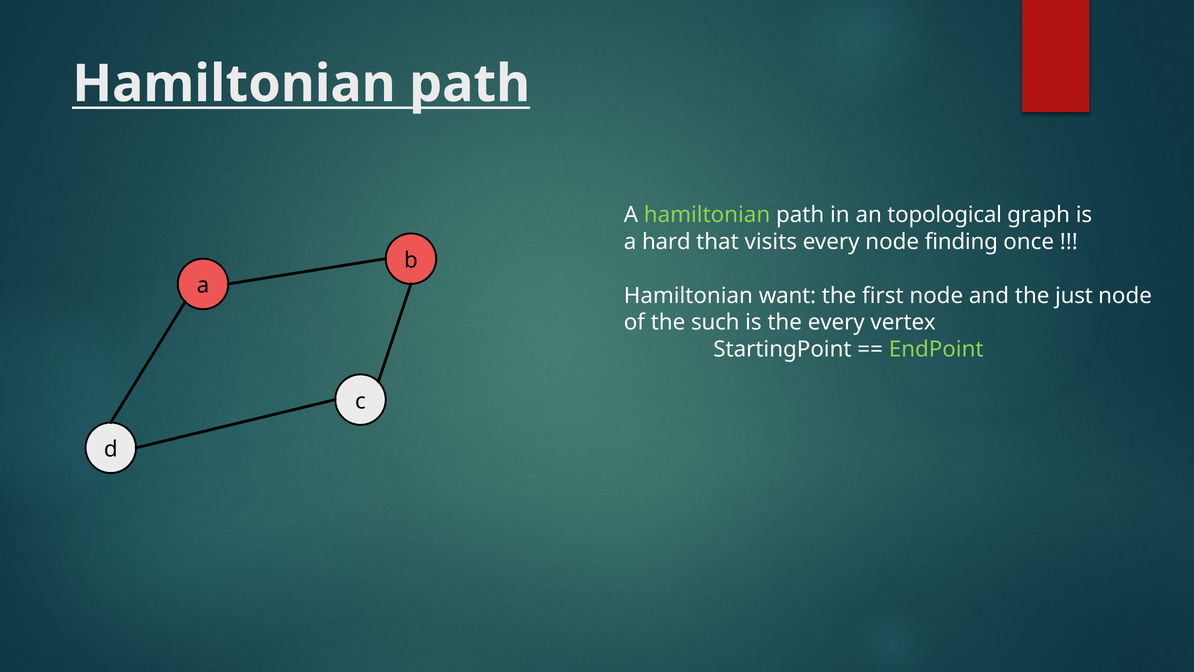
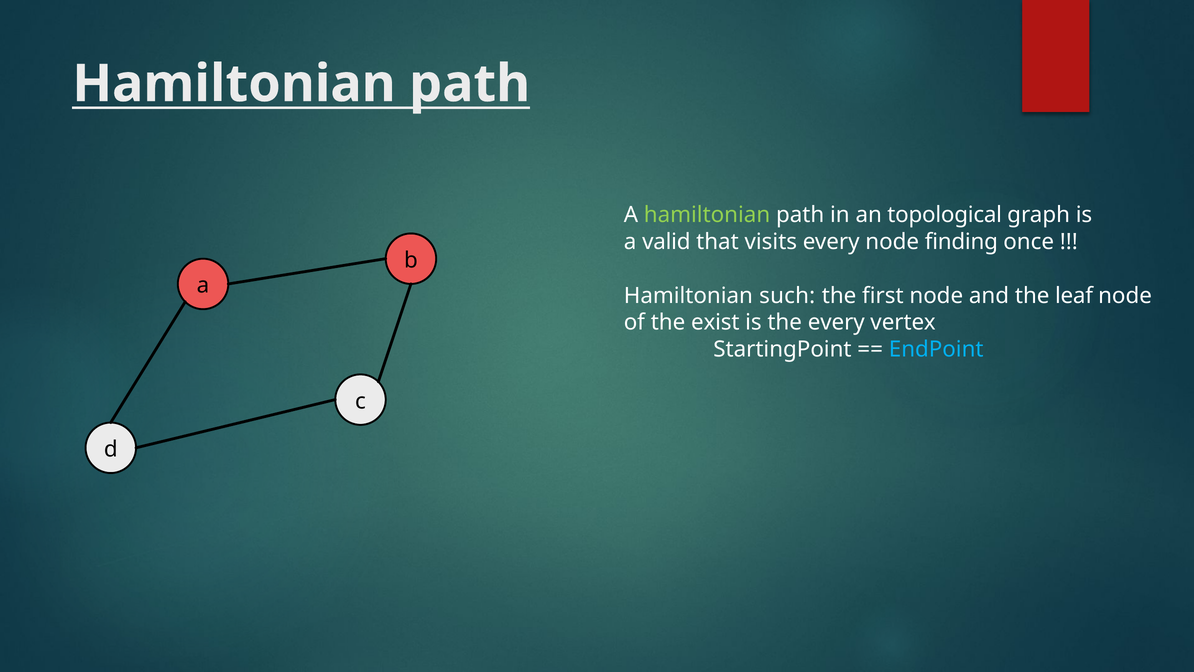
hard: hard -> valid
want: want -> such
just: just -> leaf
such: such -> exist
EndPoint colour: light green -> light blue
